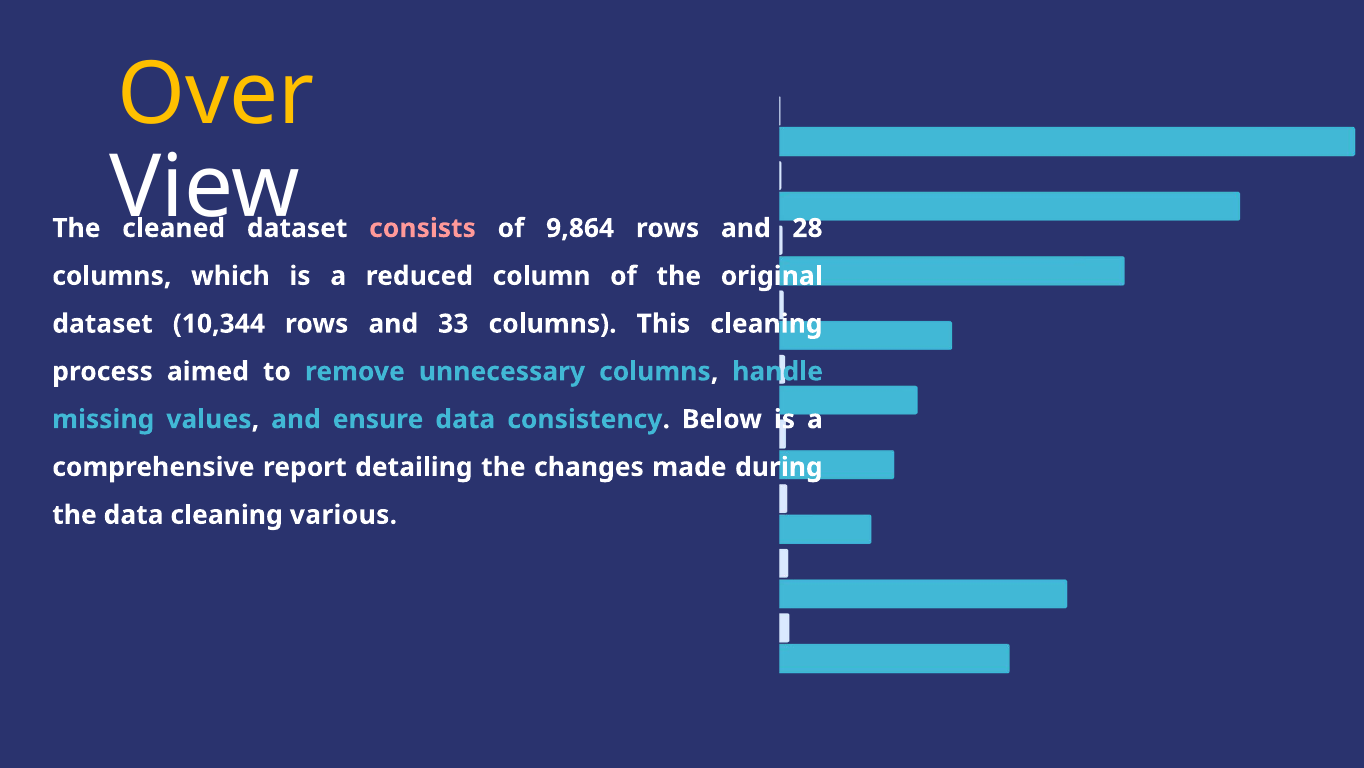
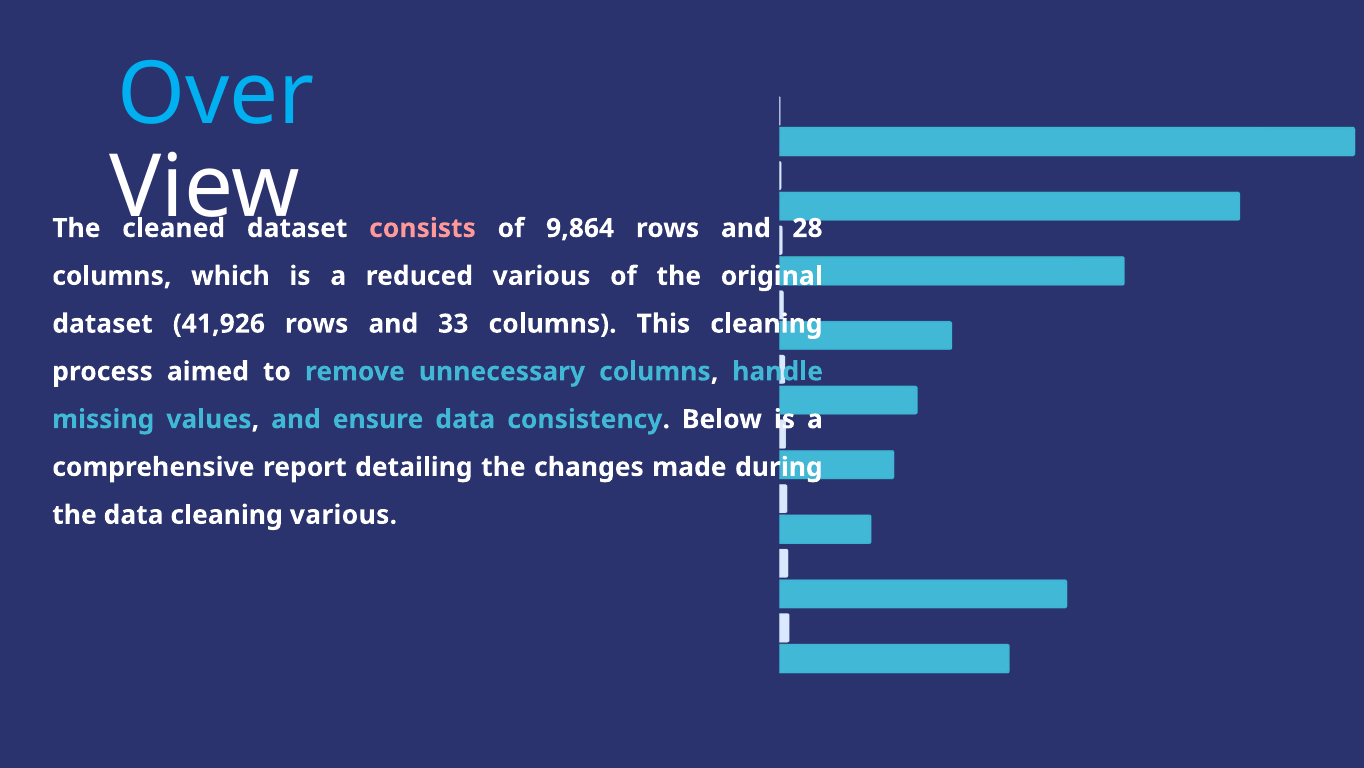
Over colour: yellow -> light blue
reduced column: column -> various
10,344: 10,344 -> 41,926
